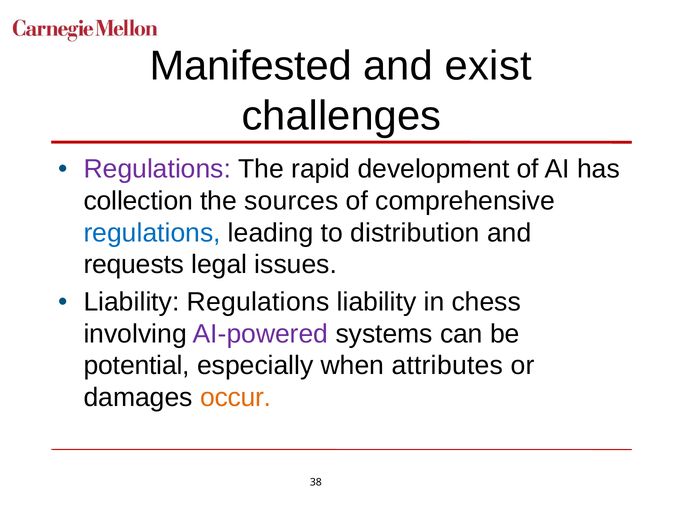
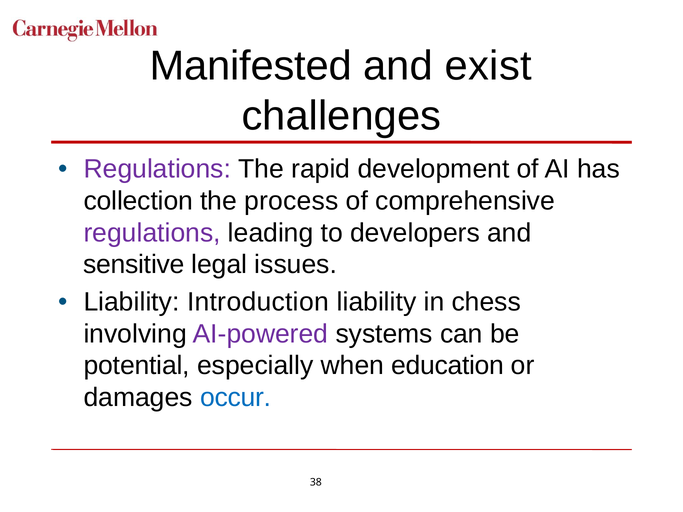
sources: sources -> process
regulations at (152, 233) colour: blue -> purple
distribution: distribution -> developers
requests: requests -> sensitive
Liability Regulations: Regulations -> Introduction
attributes: attributes -> education
occur colour: orange -> blue
